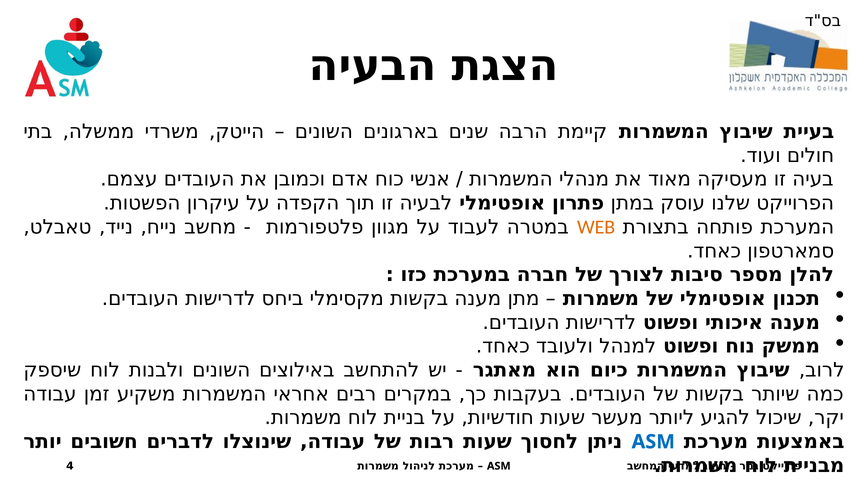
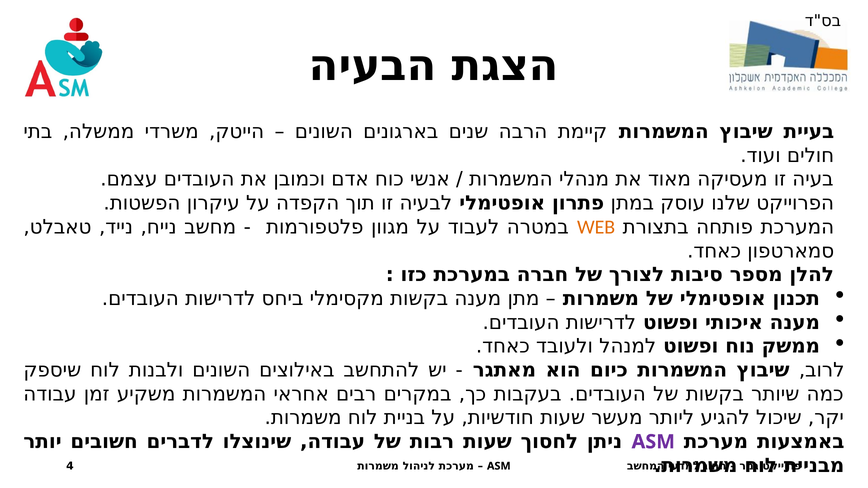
ASM at (653, 442) colour: blue -> purple
